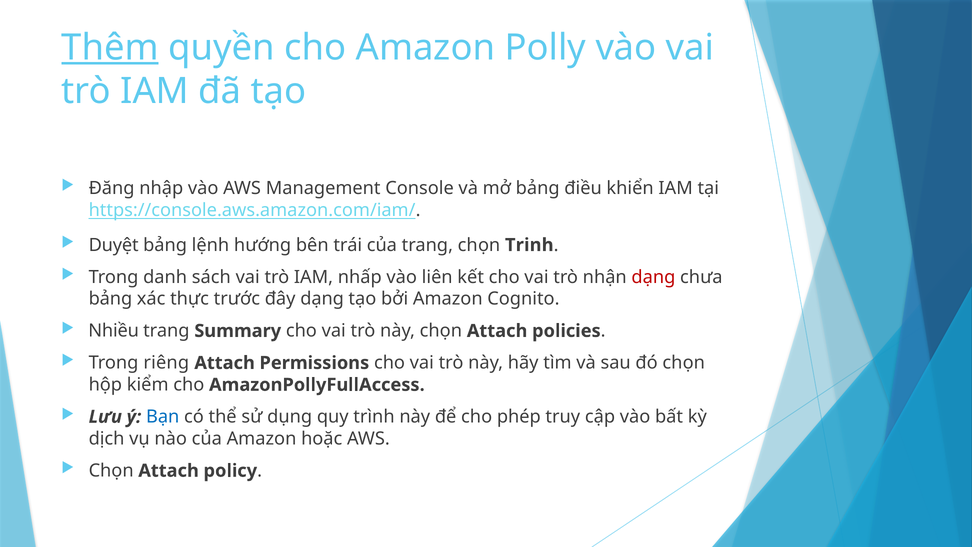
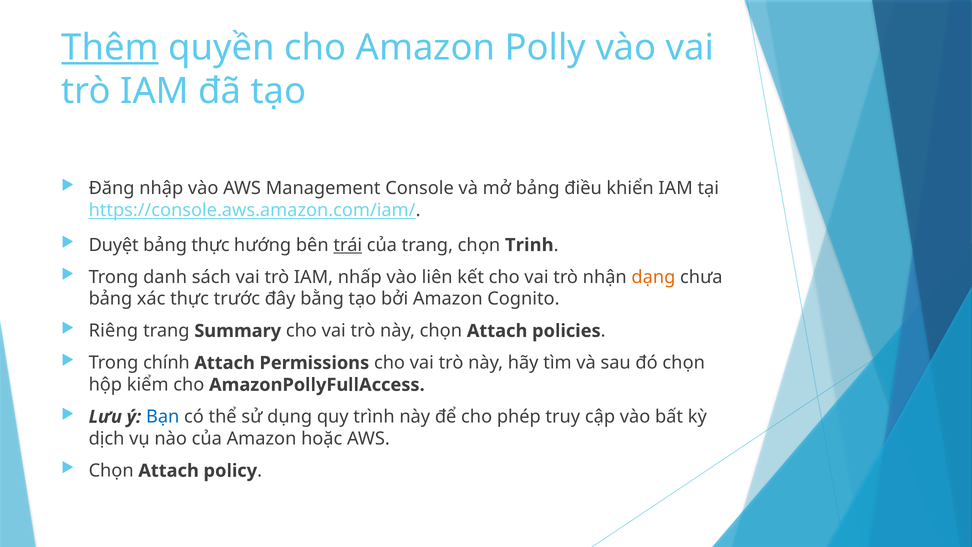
bảng lệnh: lệnh -> thực
trái underline: none -> present
dạng at (653, 277) colour: red -> orange
đây dạng: dạng -> bằng
Nhiều: Nhiều -> Riêng
riêng: riêng -> chính
